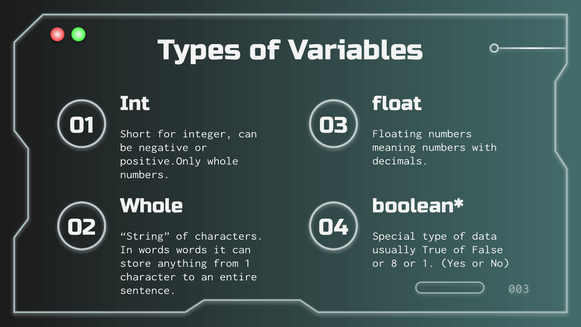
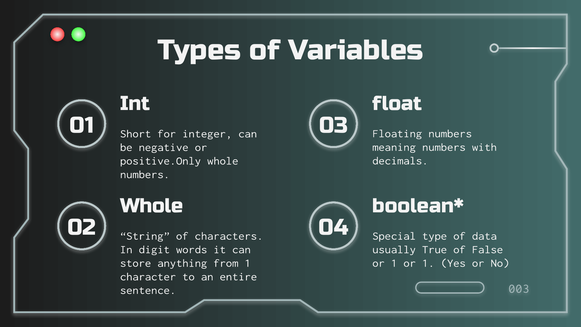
In words: words -> digit
8 at (394, 263): 8 -> 1
